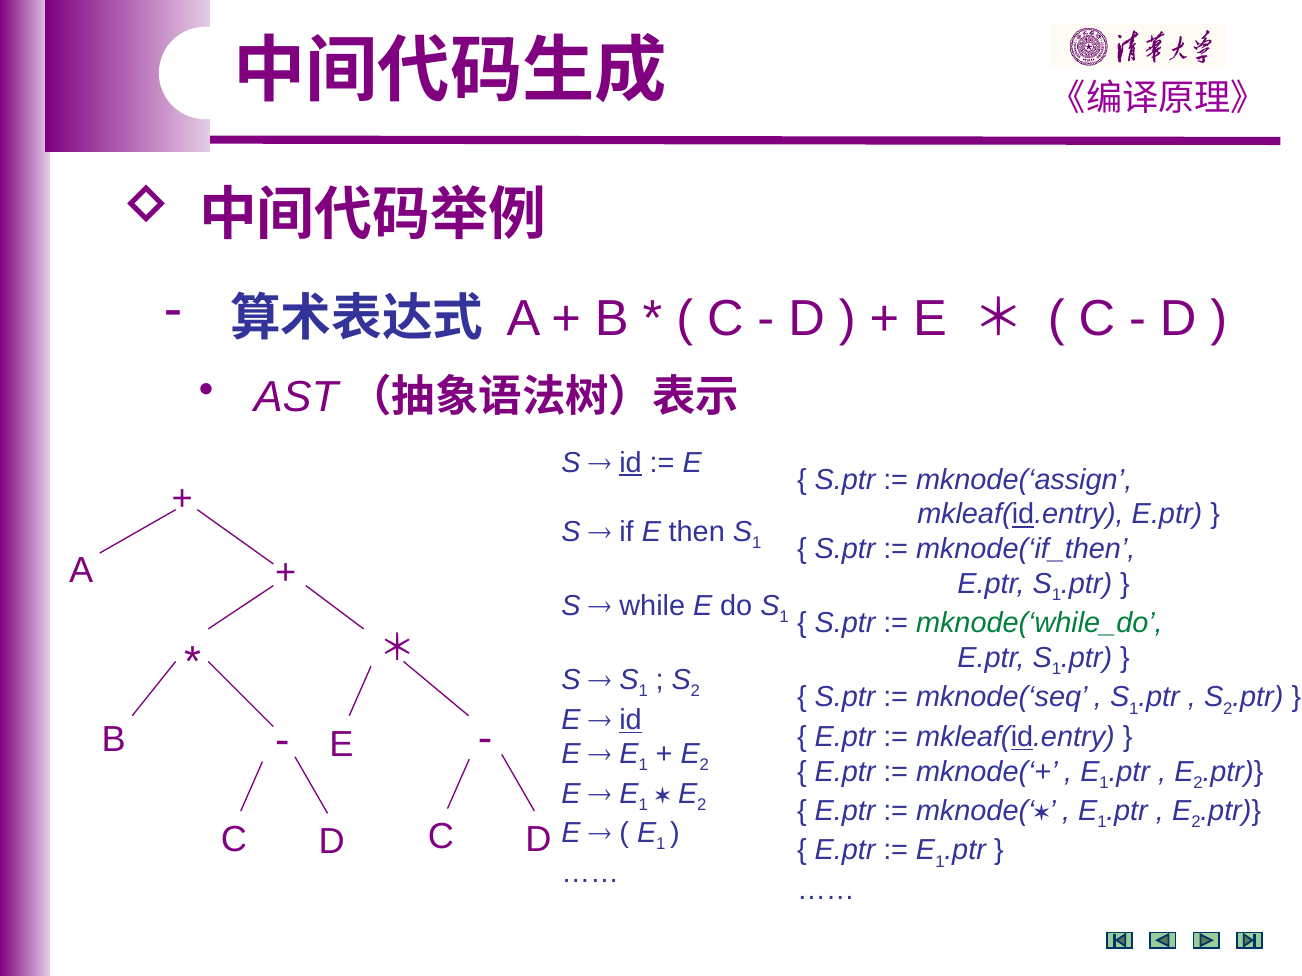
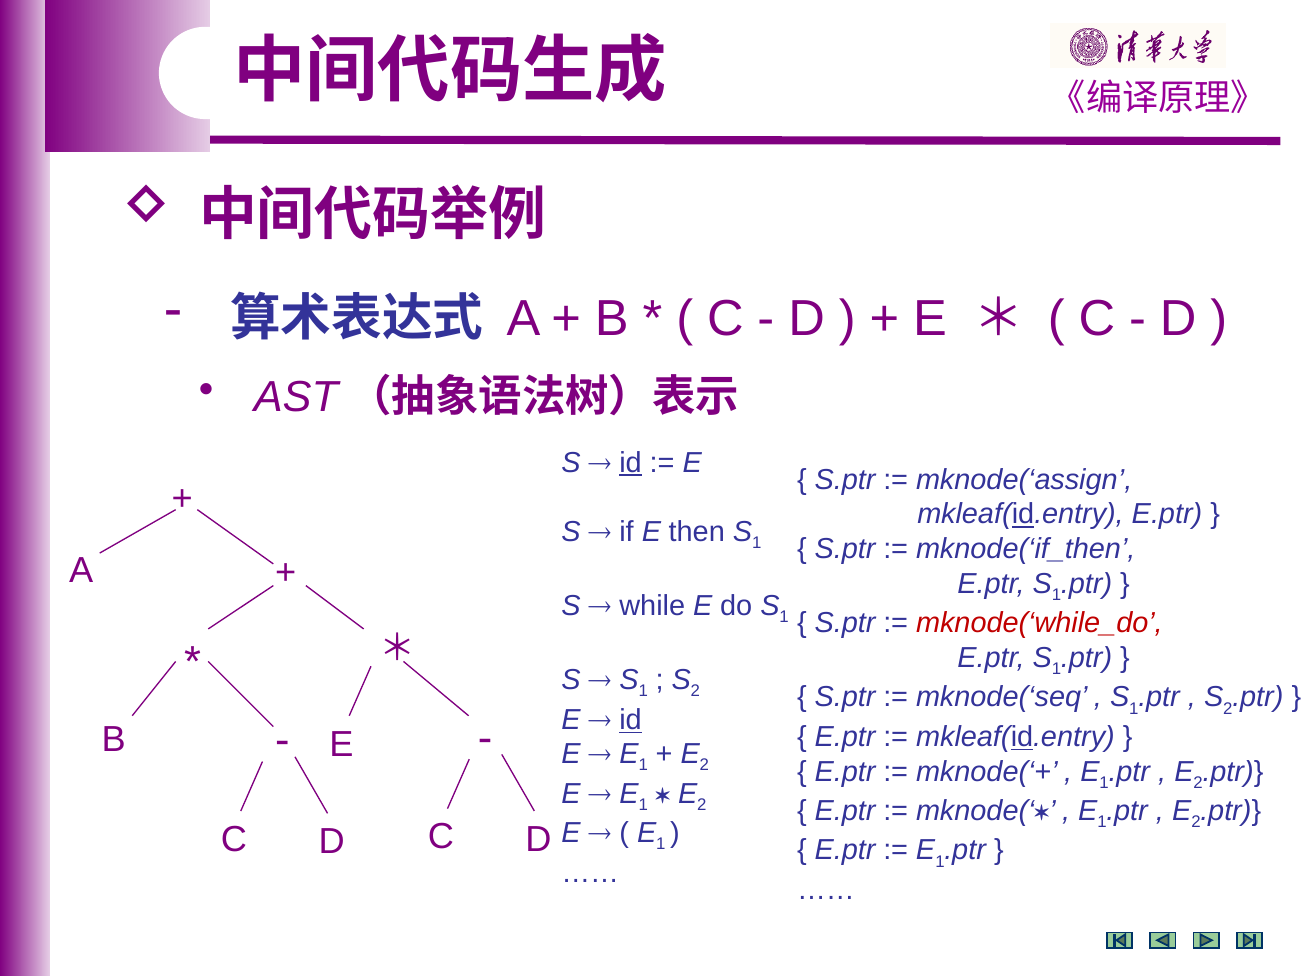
mknode(‘while_do colour: green -> red
